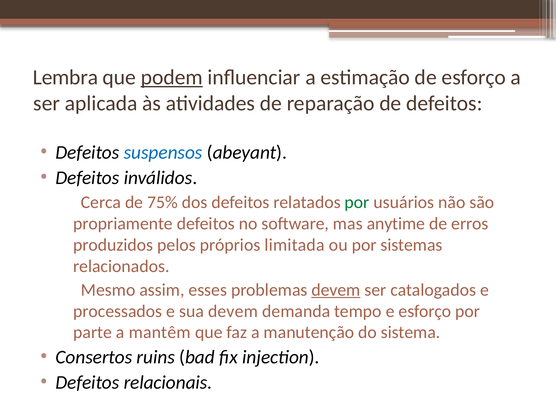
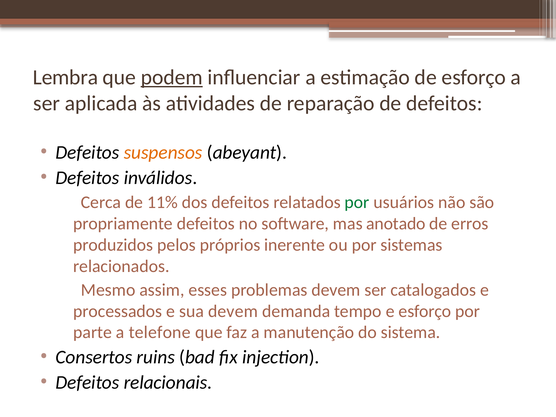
suspensos colour: blue -> orange
75%: 75% -> 11%
anytime: anytime -> anotado
limitada: limitada -> inerente
devem at (336, 290) underline: present -> none
mantêm: mantêm -> telefone
